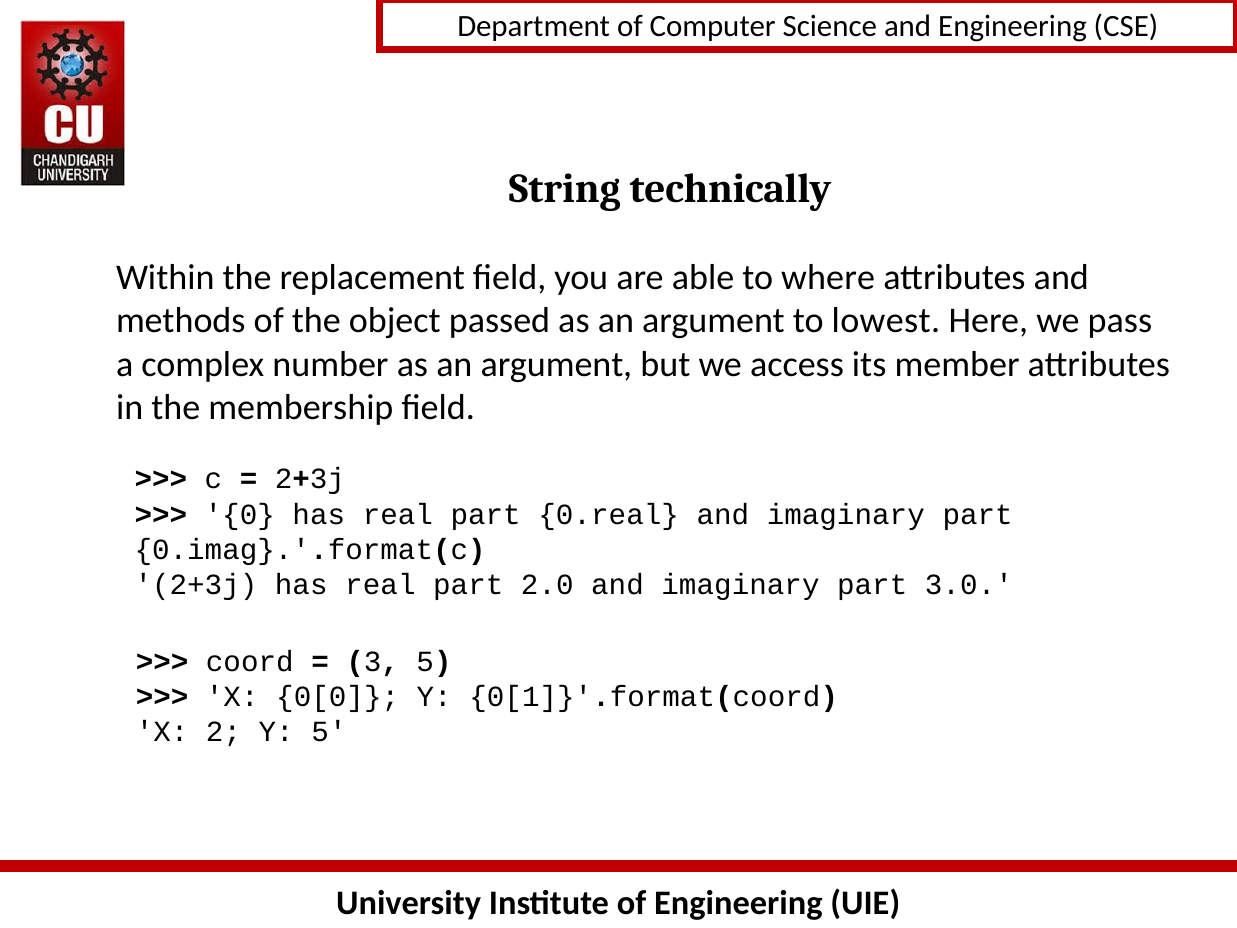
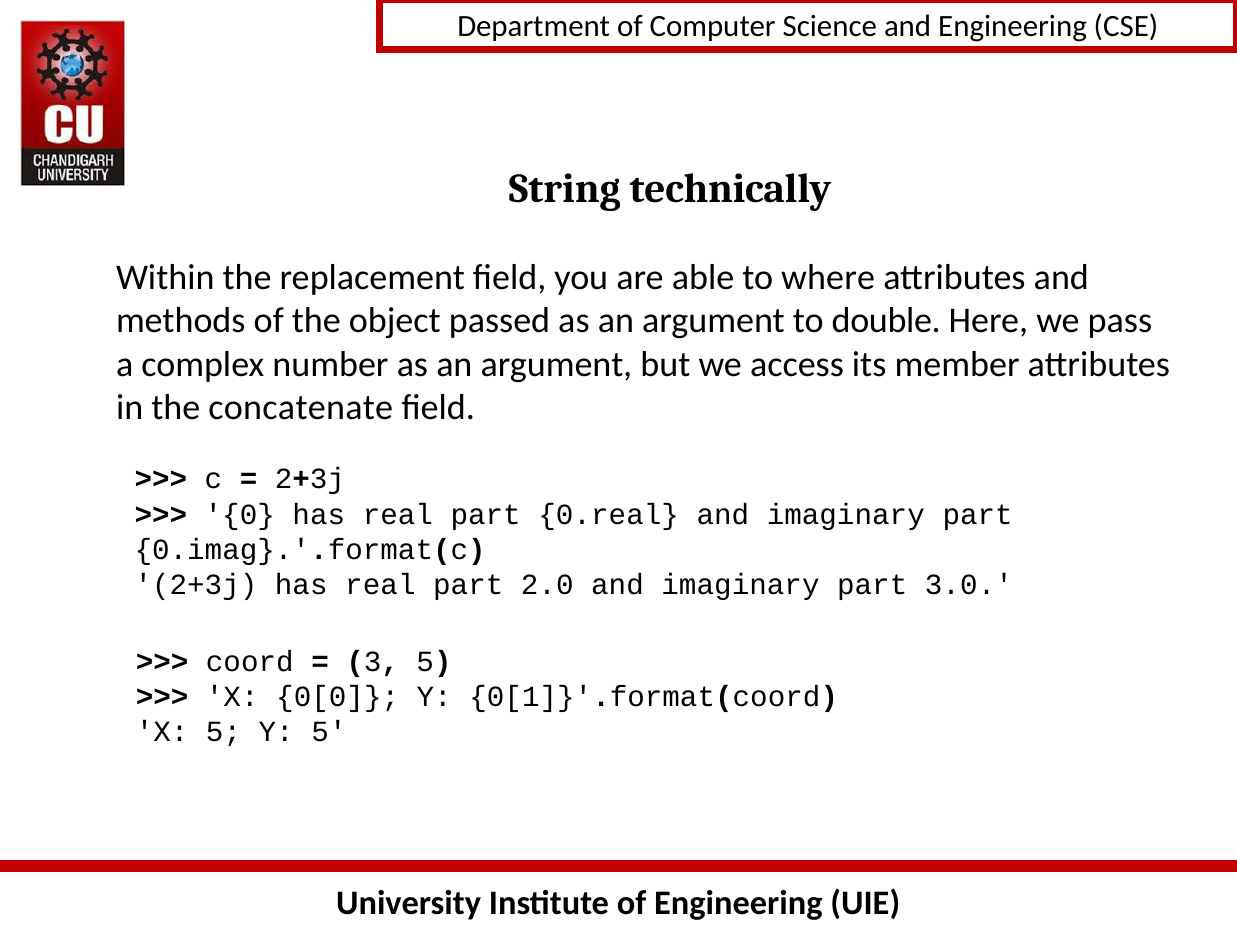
lowest: lowest -> double
membership: membership -> concatenate
X 2: 2 -> 5
